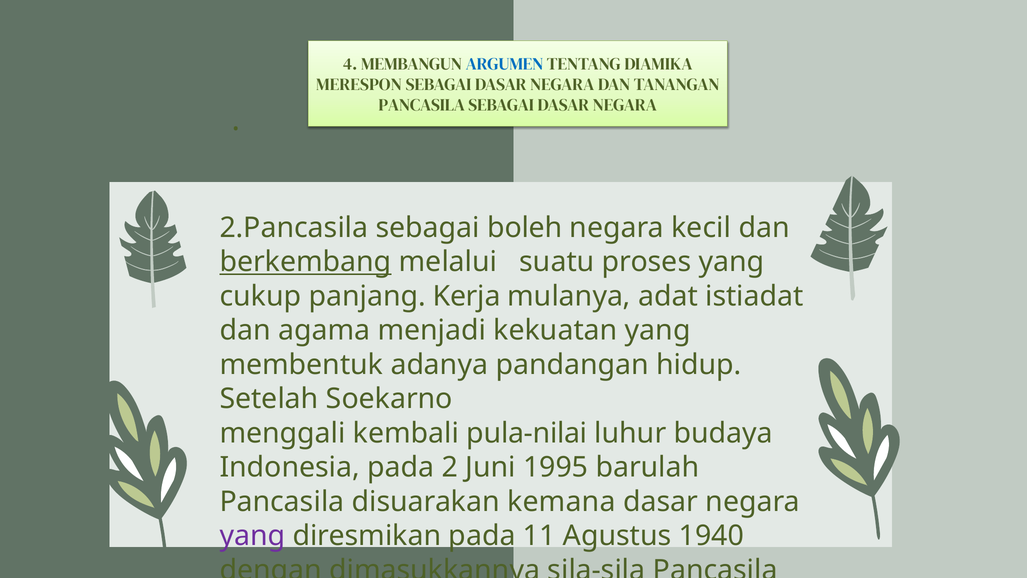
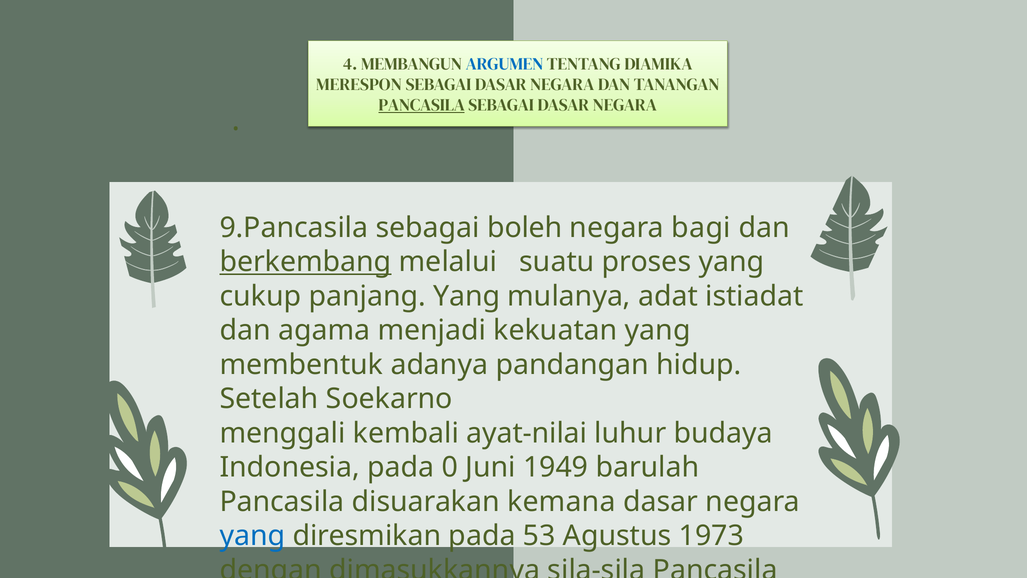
PANCASILA at (422, 105) underline: none -> present
2.Pancasila: 2.Pancasila -> 9.Pancasila
kecil: kecil -> bagi
panjang Kerja: Kerja -> Yang
pula-nilai: pula-nilai -> ayat-nilai
2: 2 -> 0
1995: 1995 -> 1949
yang at (252, 536) colour: purple -> blue
11: 11 -> 53
1940: 1940 -> 1973
